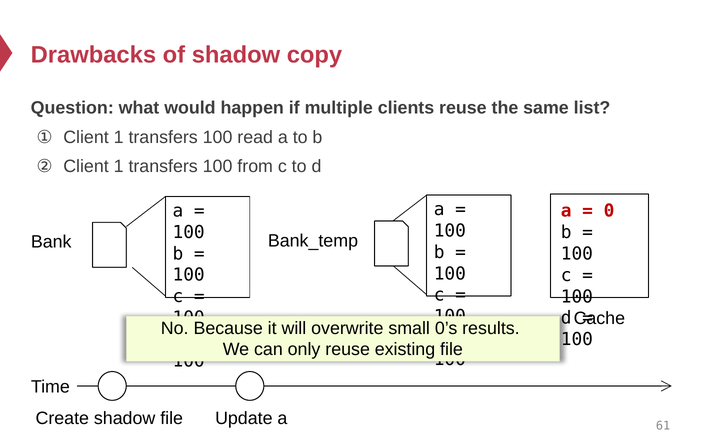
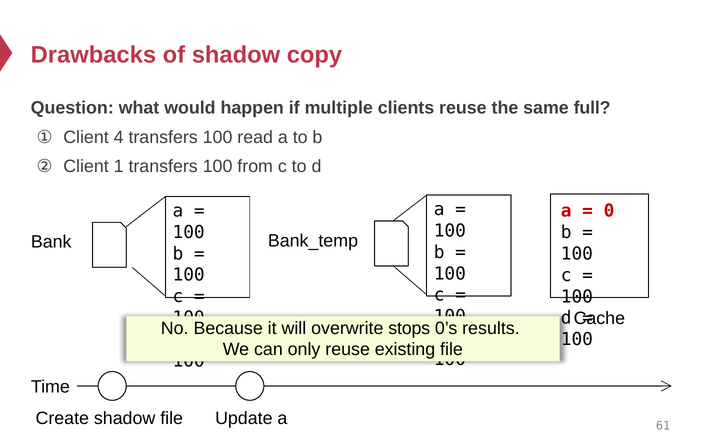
list: list -> full
1 at (119, 137): 1 -> 4
small: small -> stops
